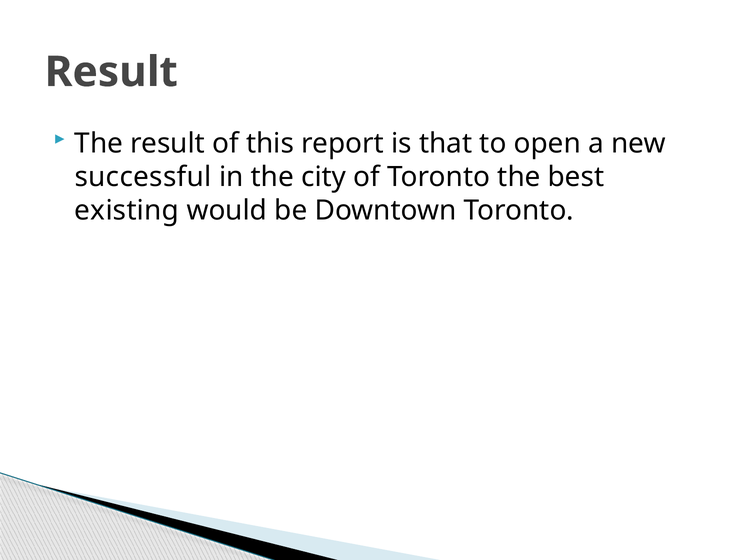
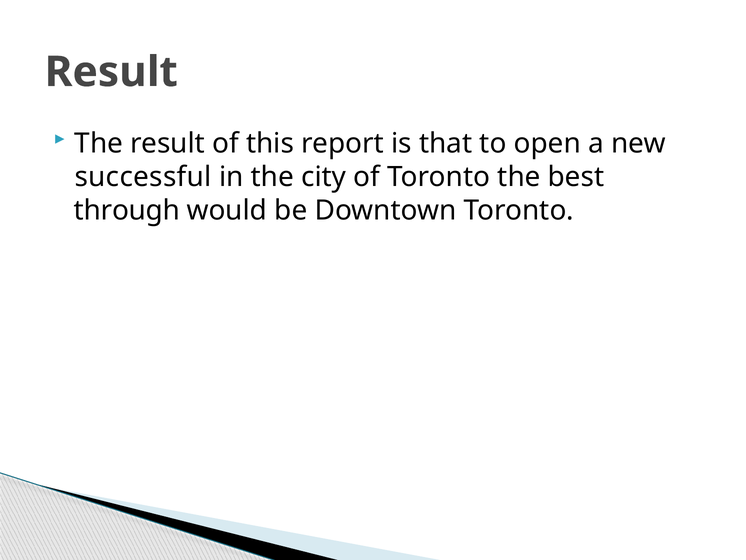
existing: existing -> through
